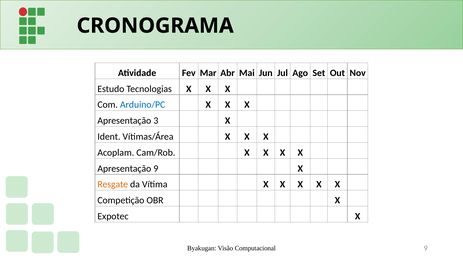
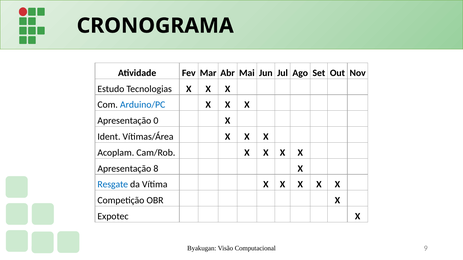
3: 3 -> 0
Apresentação 9: 9 -> 8
Resgate colour: orange -> blue
